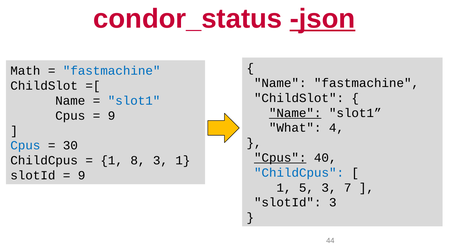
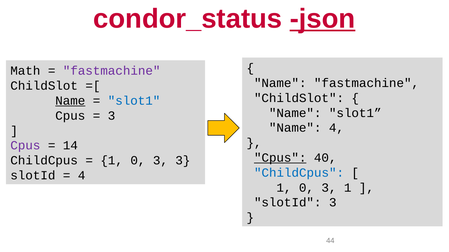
fastmachine at (112, 71) colour: blue -> purple
Name at (70, 101) underline: none -> present
Name at (295, 113) underline: present -> none
9 at (112, 116): 9 -> 3
What at (295, 128): What -> Name
Cpus at (25, 146) colour: blue -> purple
30: 30 -> 14
8 at (138, 161): 8 -> 0
3 1: 1 -> 3
9 at (82, 176): 9 -> 4
5 at (306, 188): 5 -> 0
3 7: 7 -> 1
